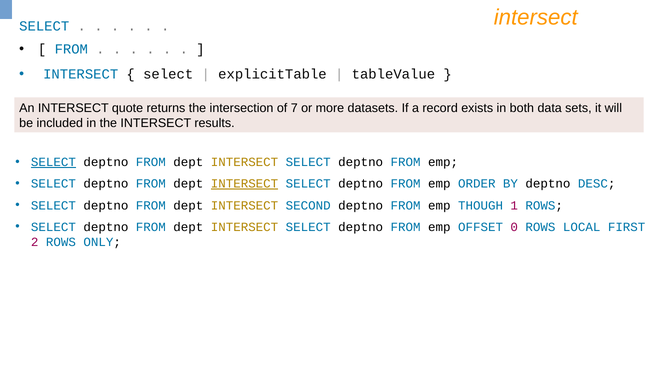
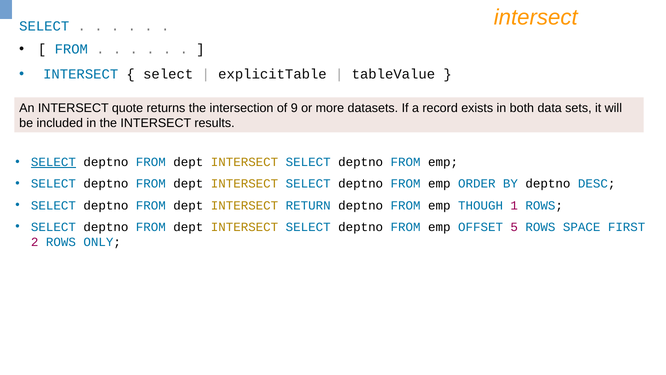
7: 7 -> 9
INTERSECT at (245, 184) underline: present -> none
SECOND: SECOND -> RETURN
0: 0 -> 5
LOCAL: LOCAL -> SPACE
